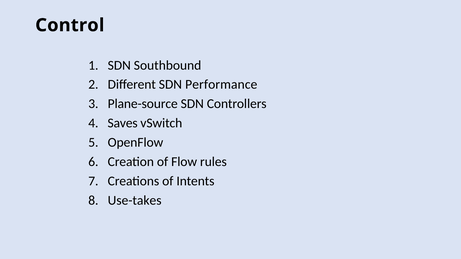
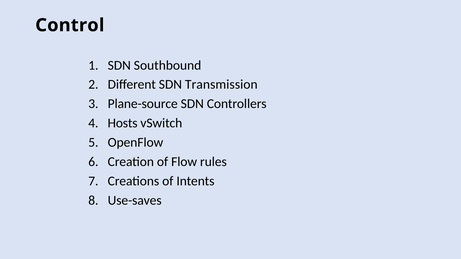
Performance: Performance -> Transmission
Saves: Saves -> Hosts
Use-takes: Use-takes -> Use-saves
